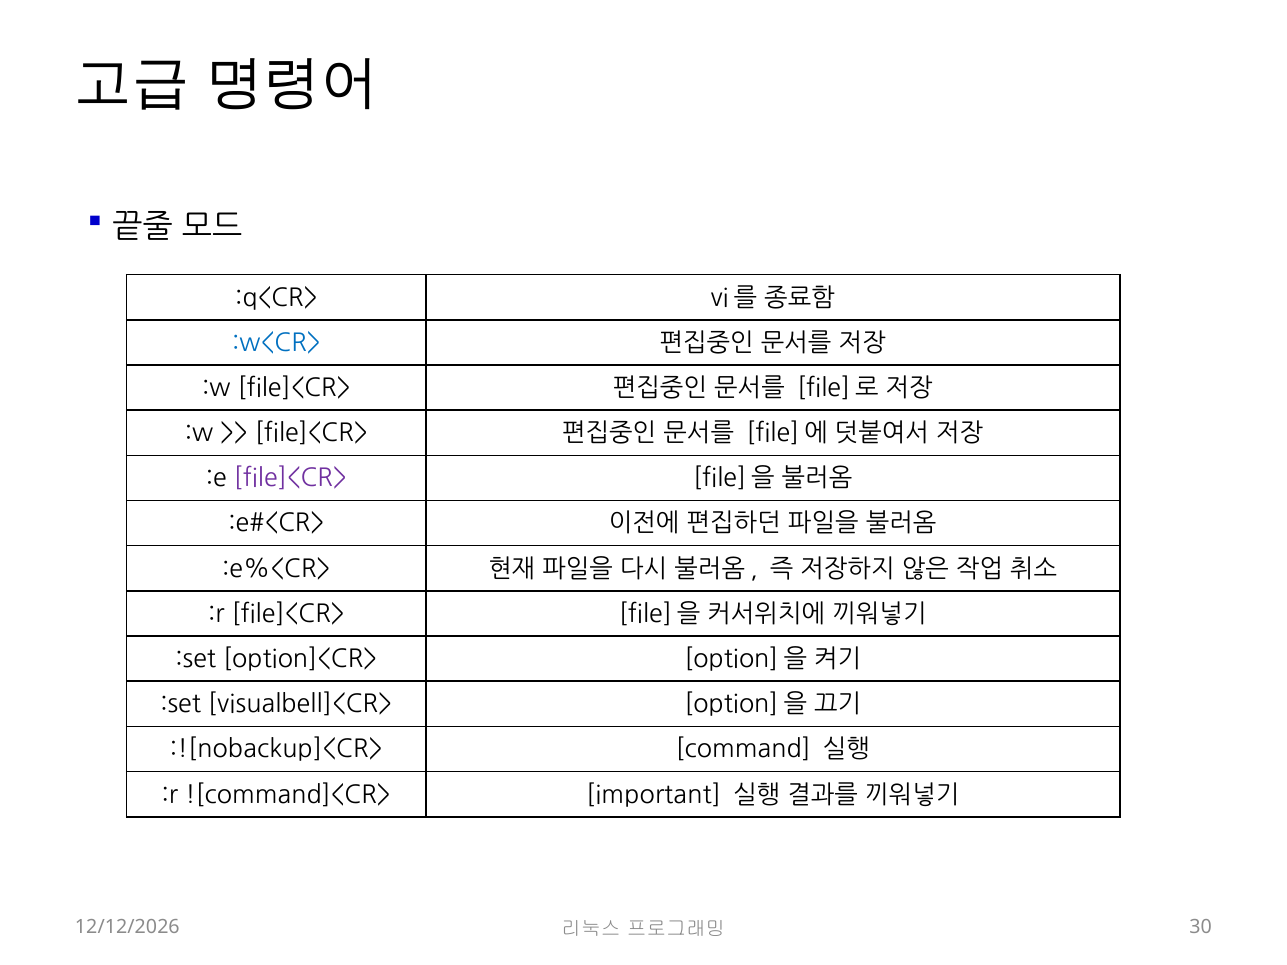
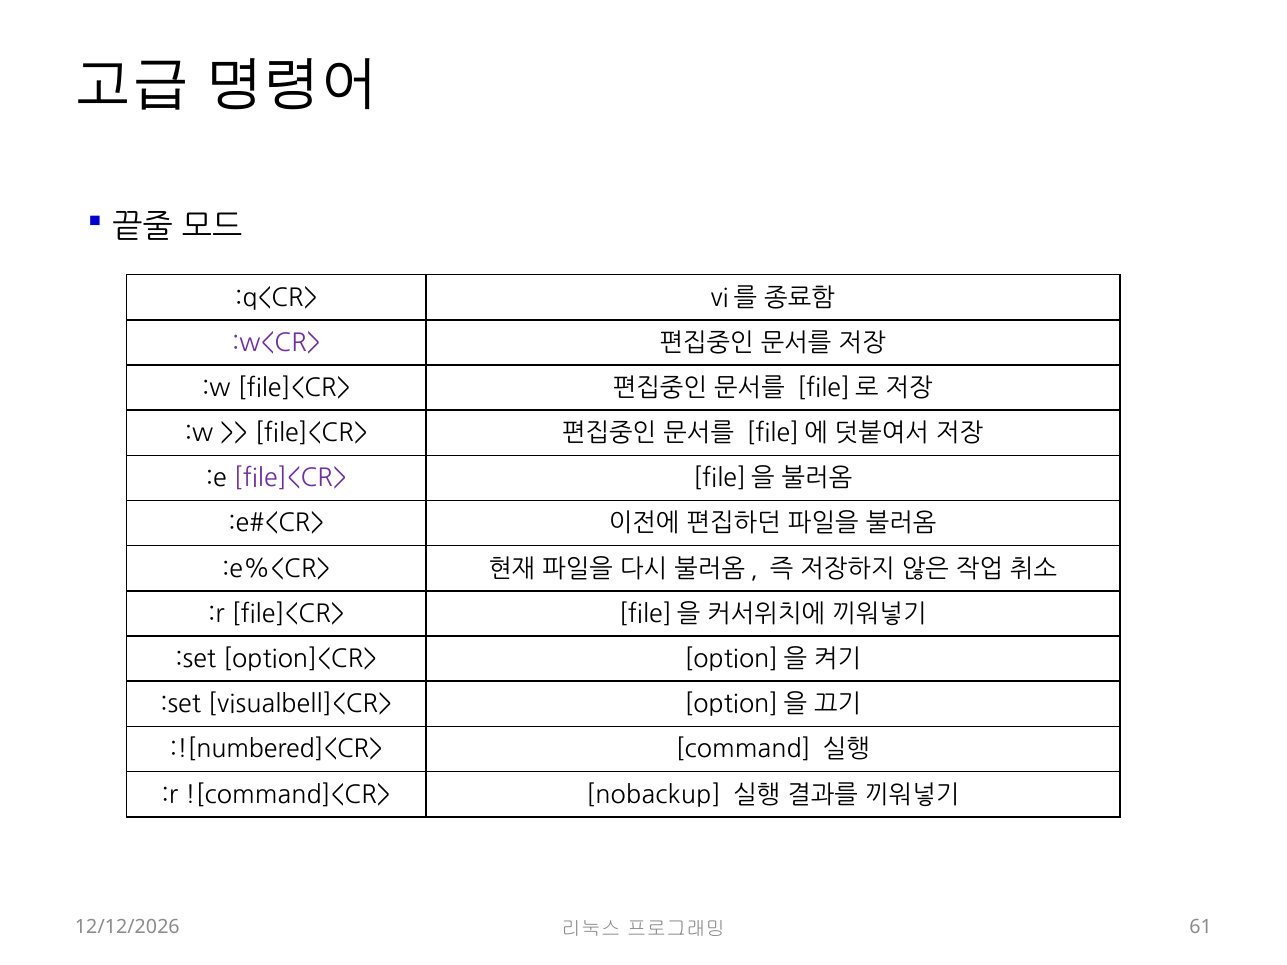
:w<CR> colour: blue -> purple
:![nobackup]<CR>: :![nobackup]<CR> -> :![numbered]<CR>
important: important -> nobackup
30: 30 -> 61
